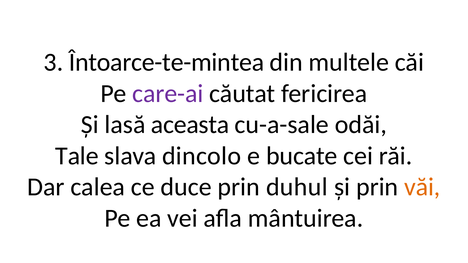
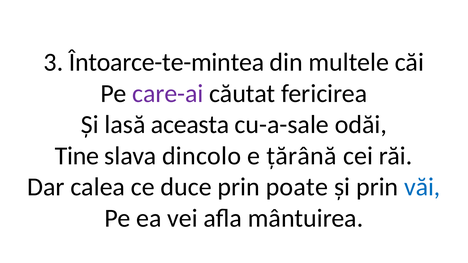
Tale: Tale -> Tine
bucate: bucate -> țărână
duhul: duhul -> poate
văi colour: orange -> blue
